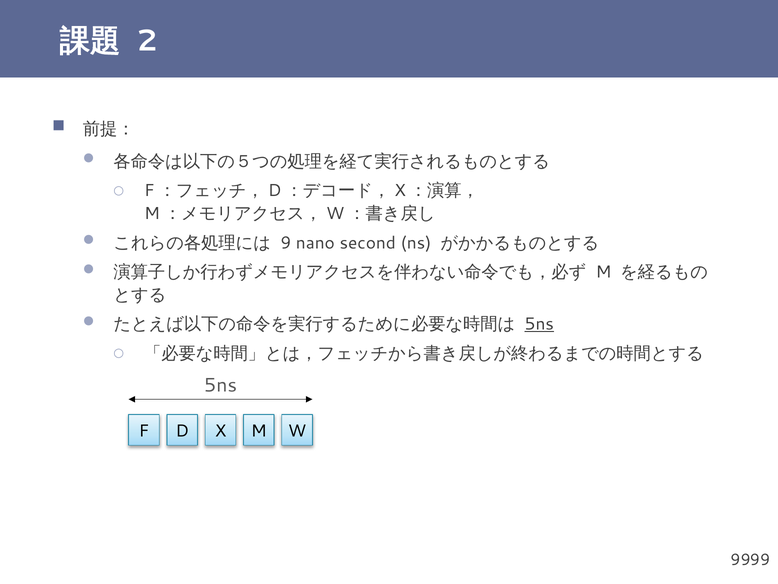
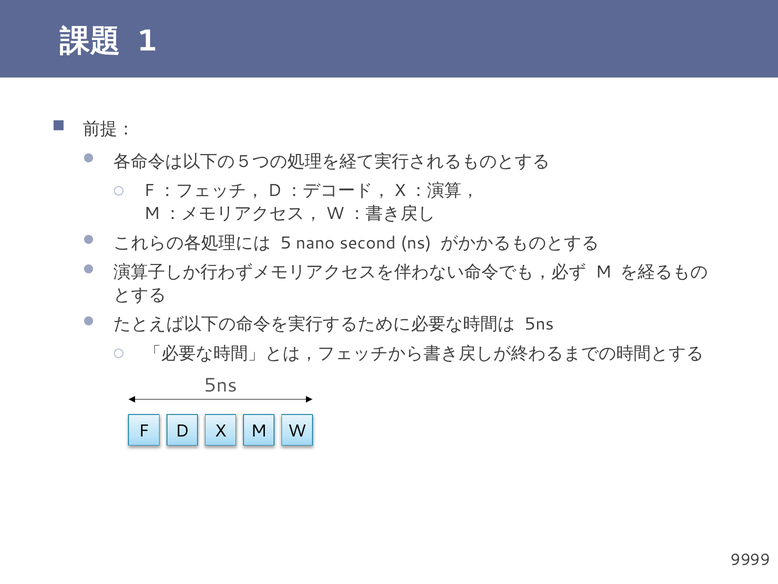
2: 2 -> 1
9: 9 -> 5
5ns at (539, 324) underline: present -> none
